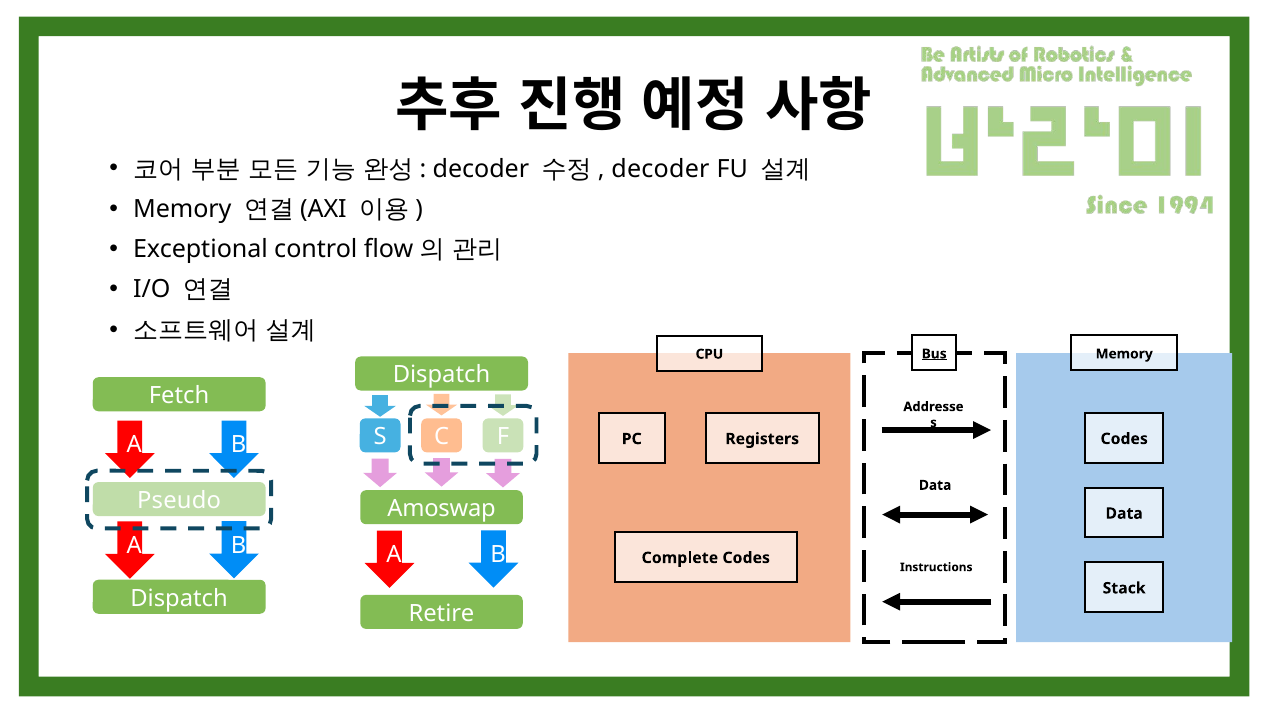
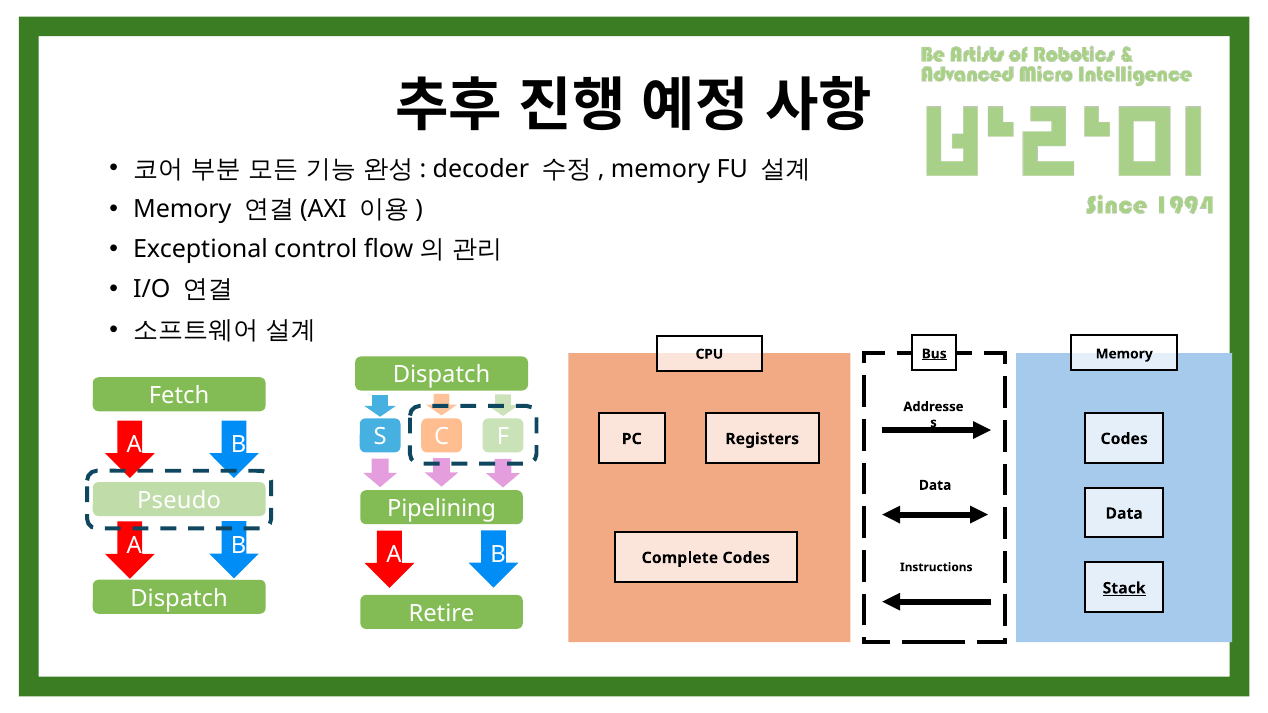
decoder at (660, 169): decoder -> memory
Amoswap: Amoswap -> Pipelining
Stack underline: none -> present
